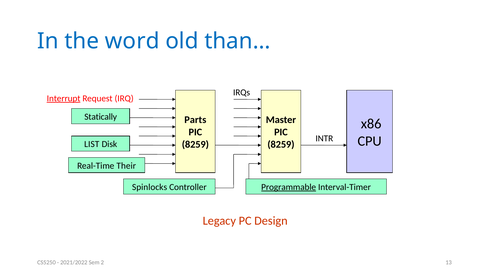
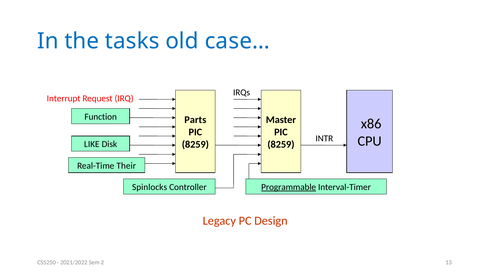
word: word -> tasks
than…: than… -> case…
Interrupt underline: present -> none
Statically: Statically -> Function
LIST: LIST -> LIKE
